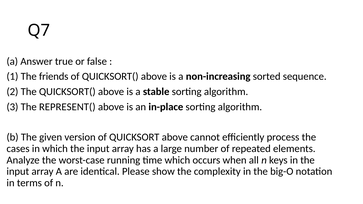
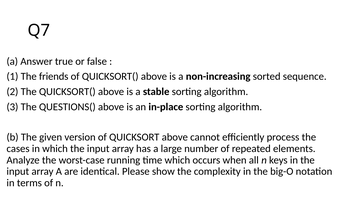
REPRESENT(: REPRESENT( -> QUESTIONS(
